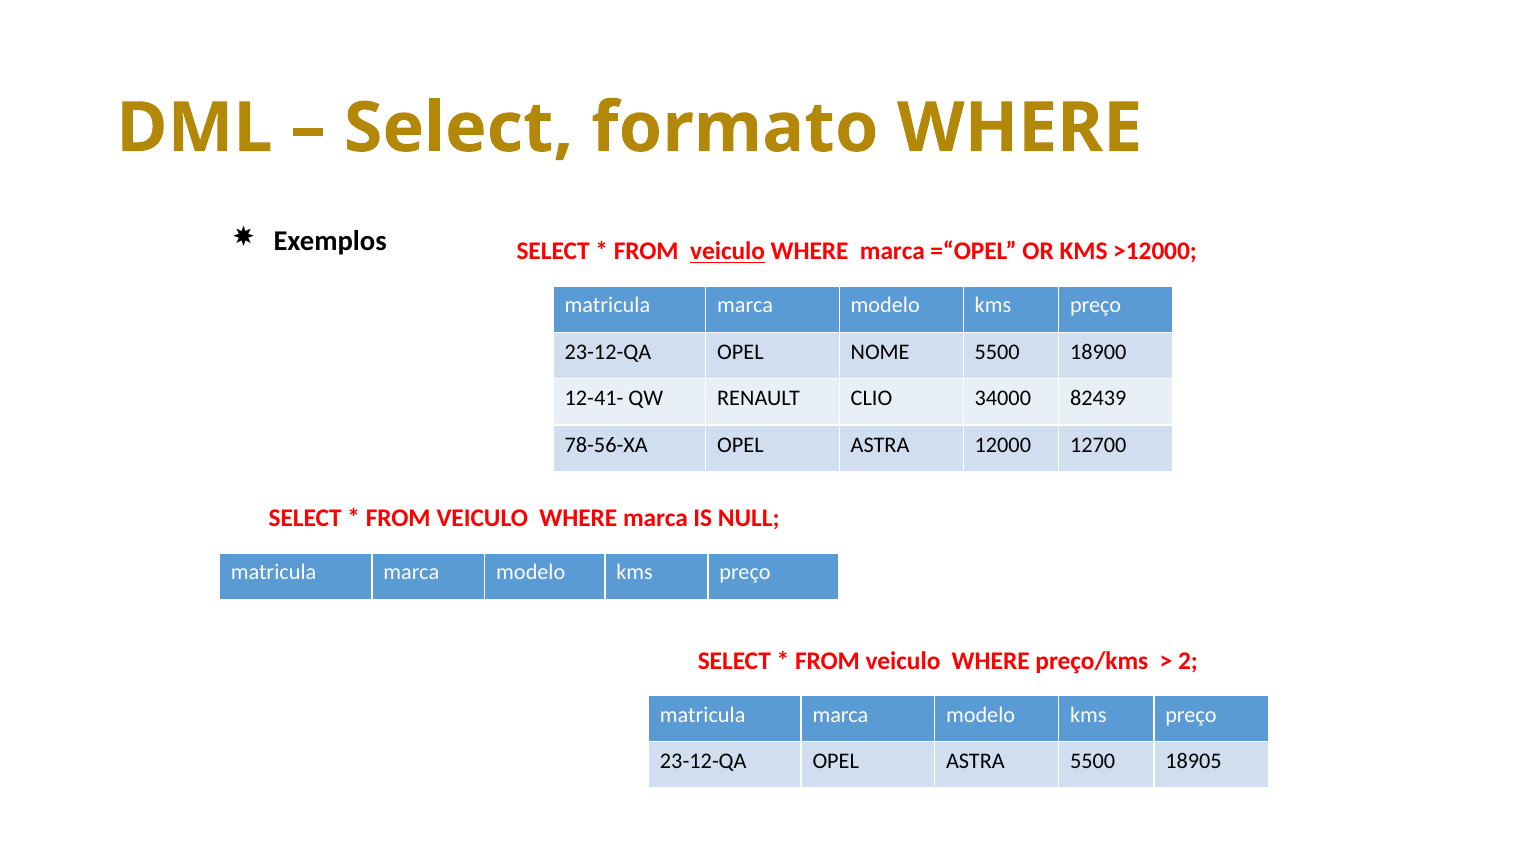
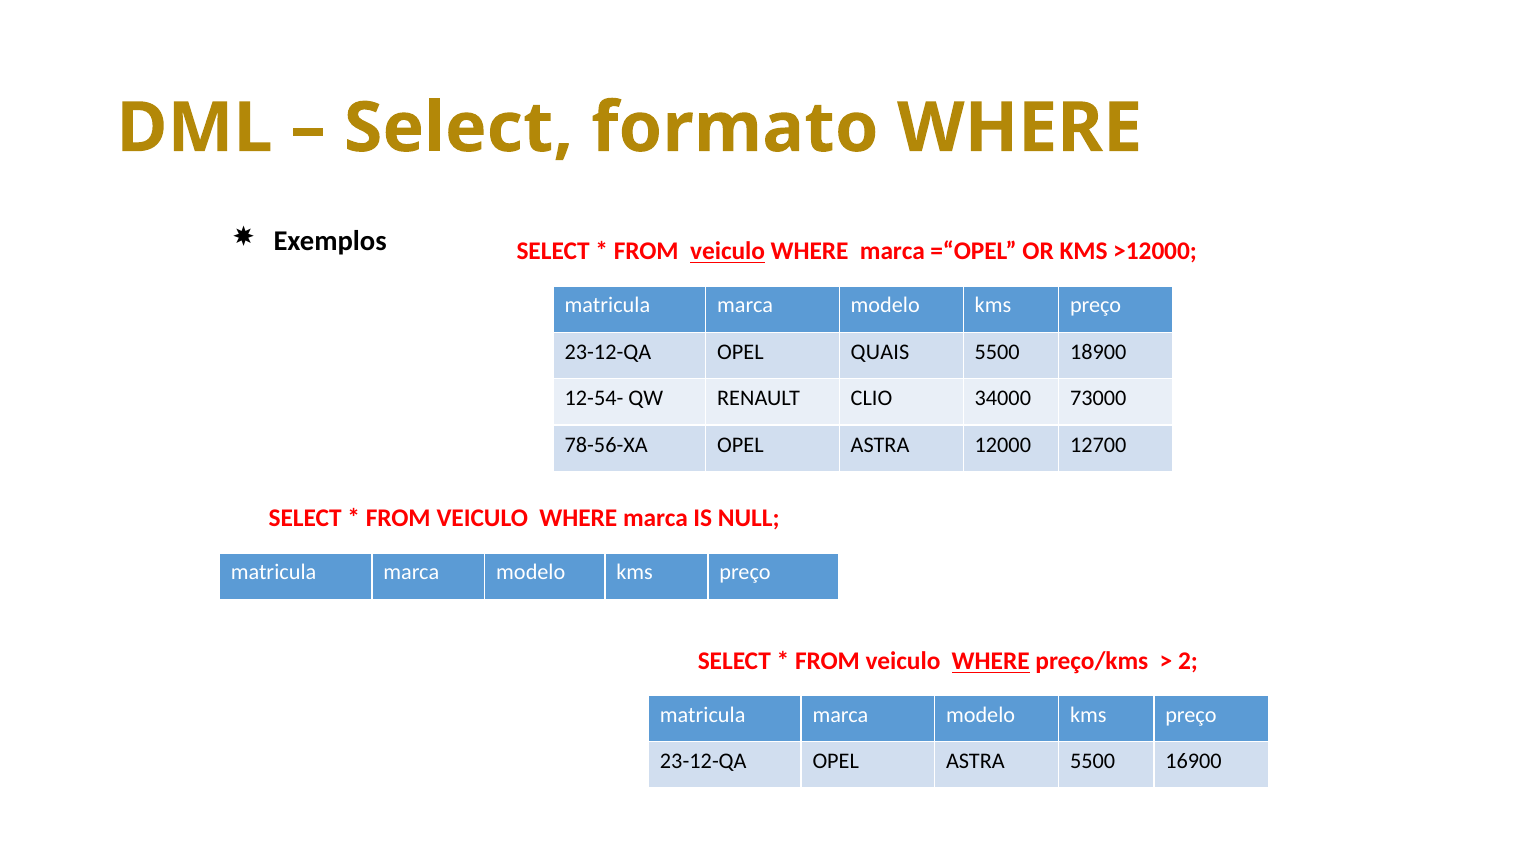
NOME: NOME -> QUAIS
12-41-: 12-41- -> 12-54-
82439: 82439 -> 73000
WHERE at (991, 662) underline: none -> present
18905: 18905 -> 16900
